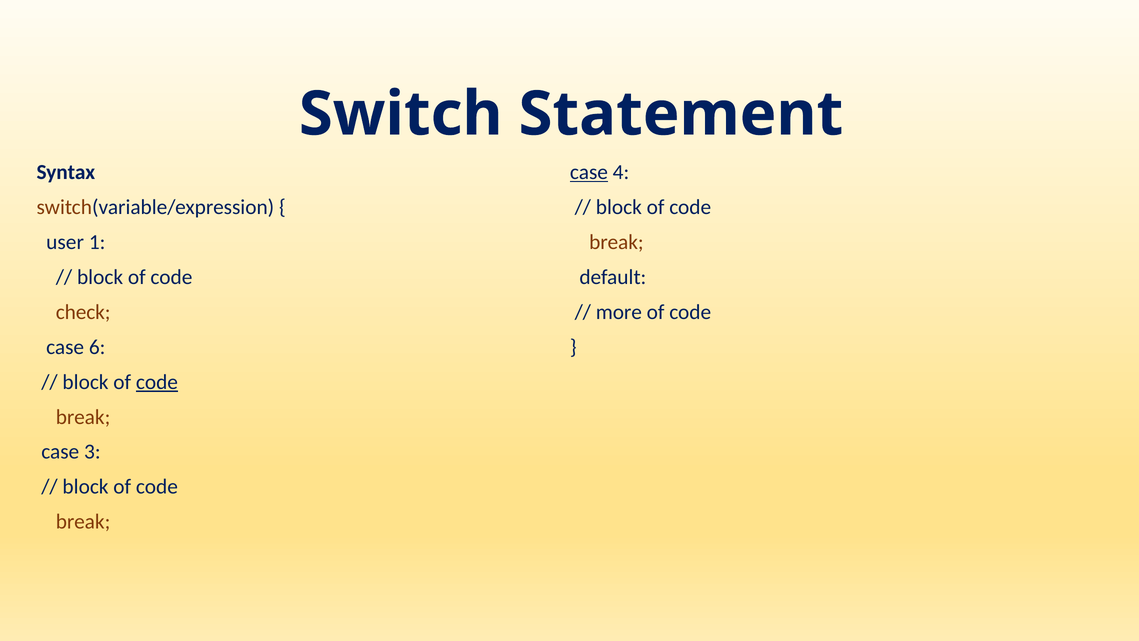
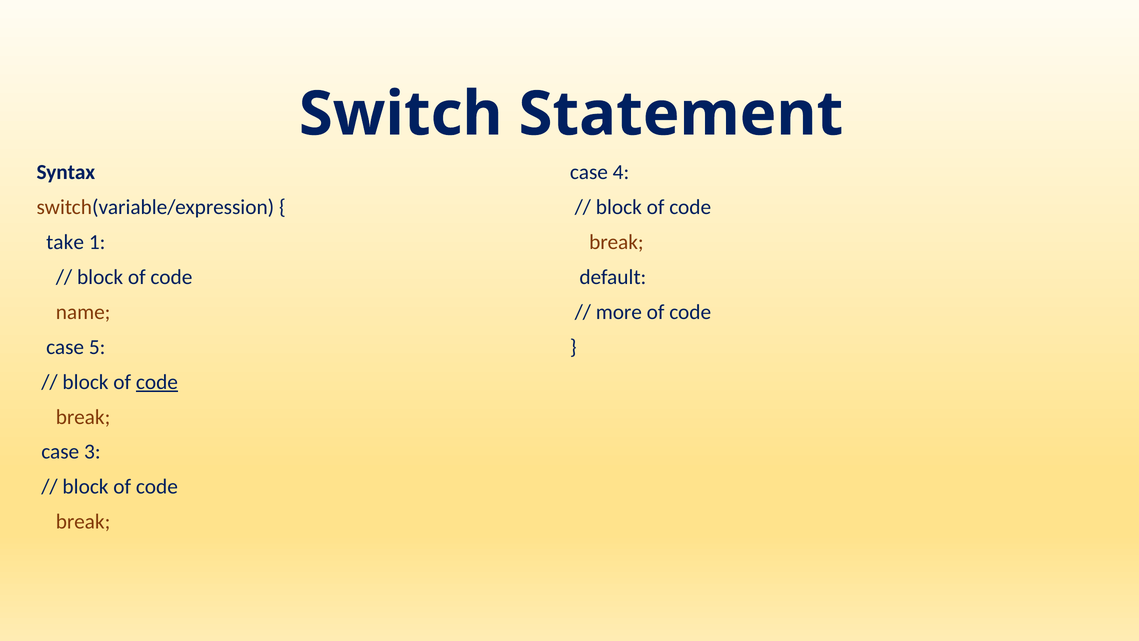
case at (589, 172) underline: present -> none
user: user -> take
check: check -> name
6: 6 -> 5
